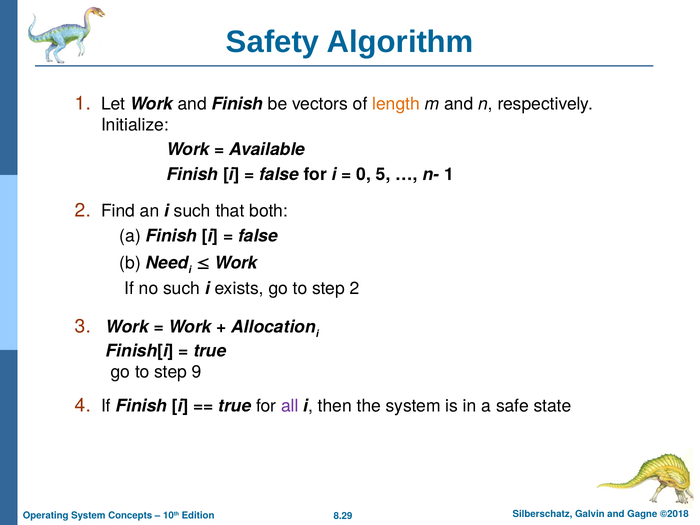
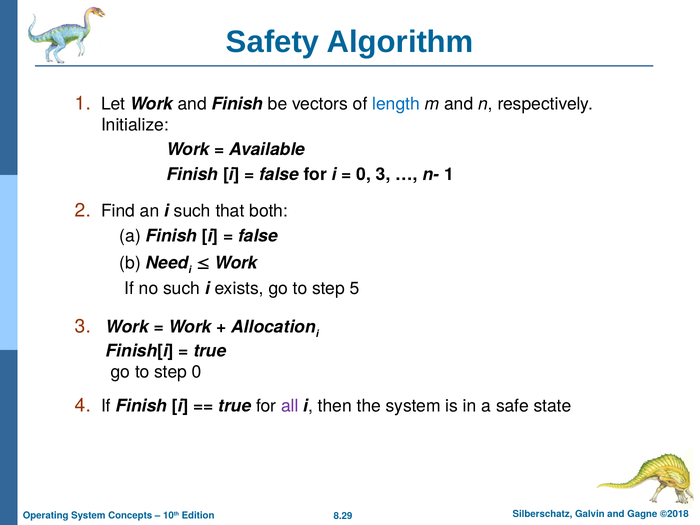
length colour: orange -> blue
0 5: 5 -> 3
step 2: 2 -> 5
step 9: 9 -> 0
